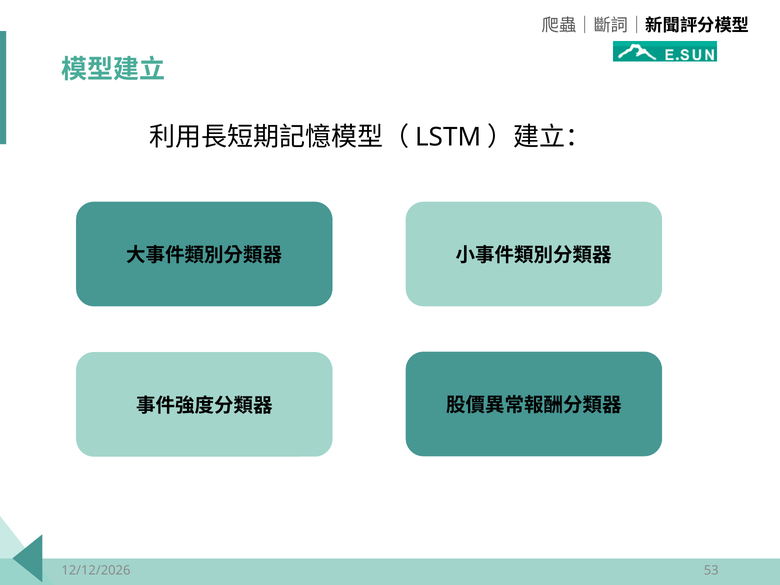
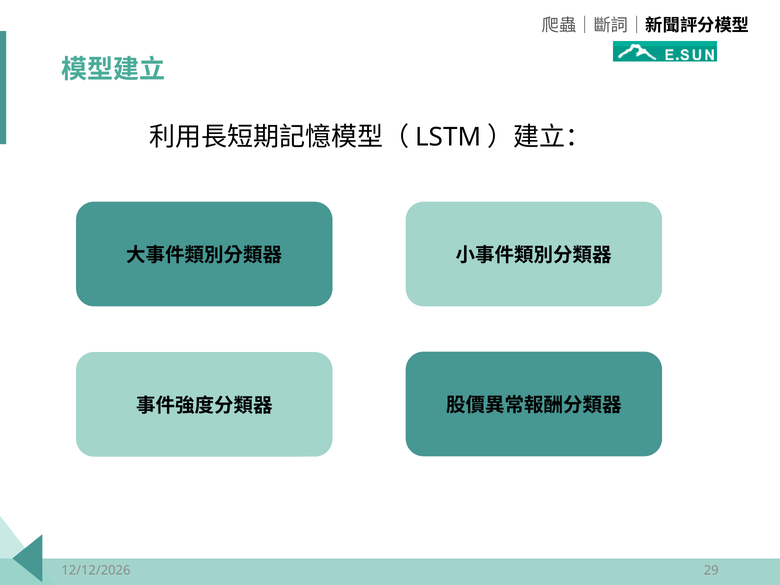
53: 53 -> 29
